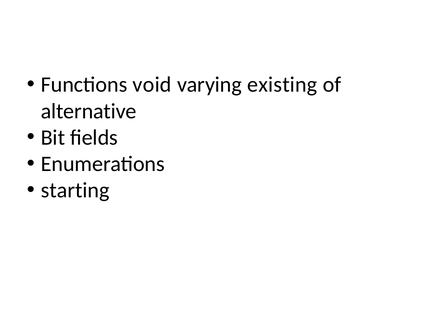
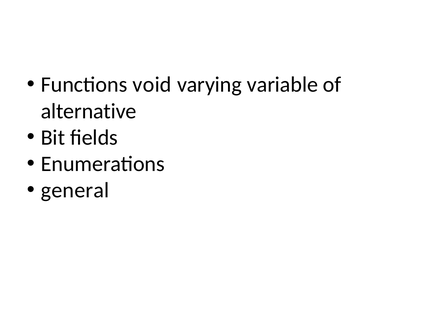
existing: existing -> variable
starting: starting -> general
